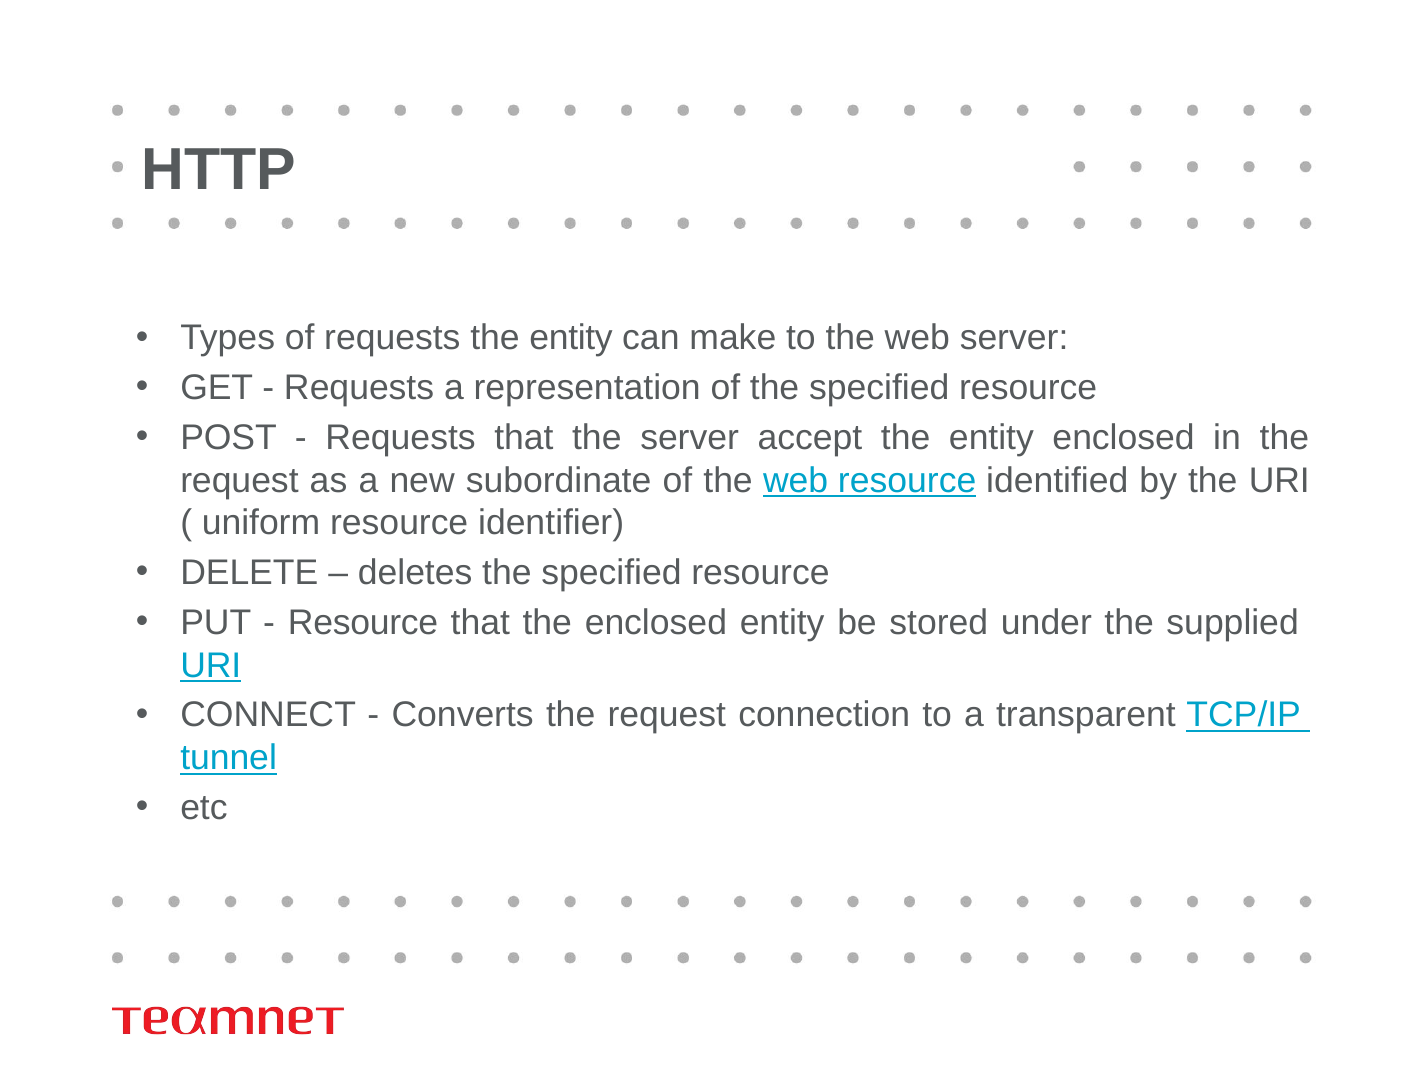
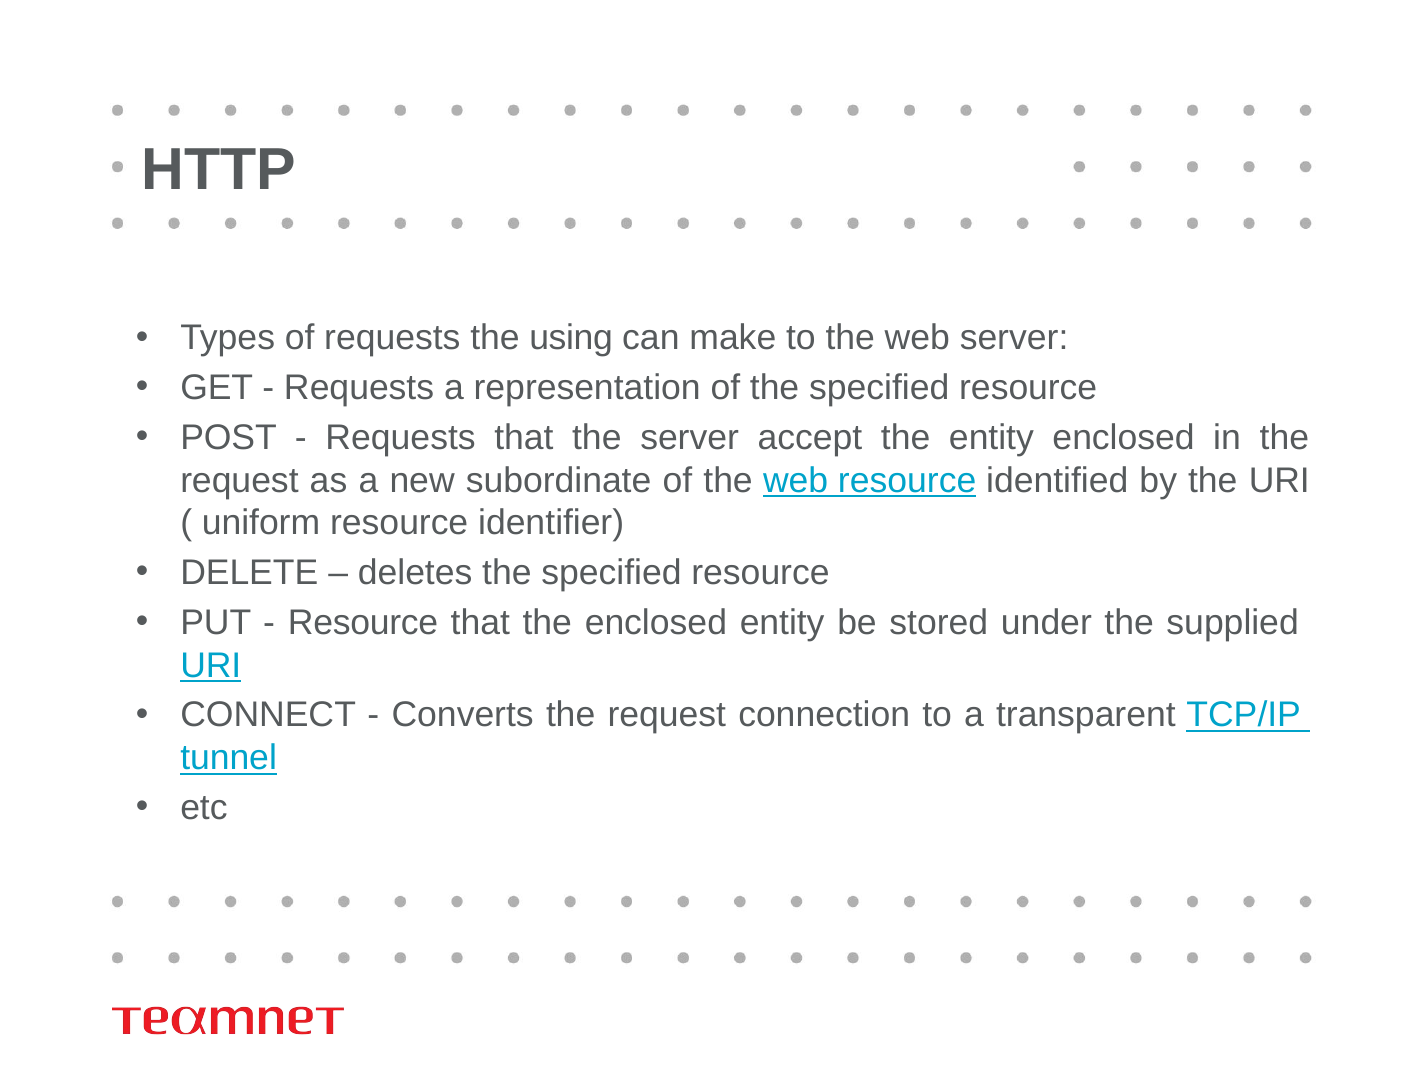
requests the entity: entity -> using
